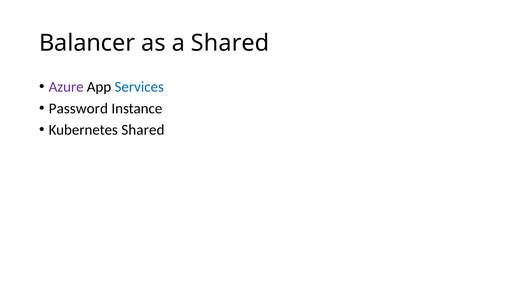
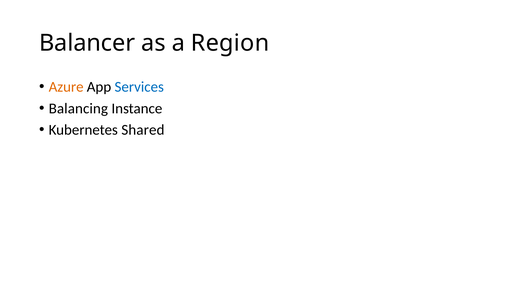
a Shared: Shared -> Region
Azure colour: purple -> orange
Password: Password -> Balancing
